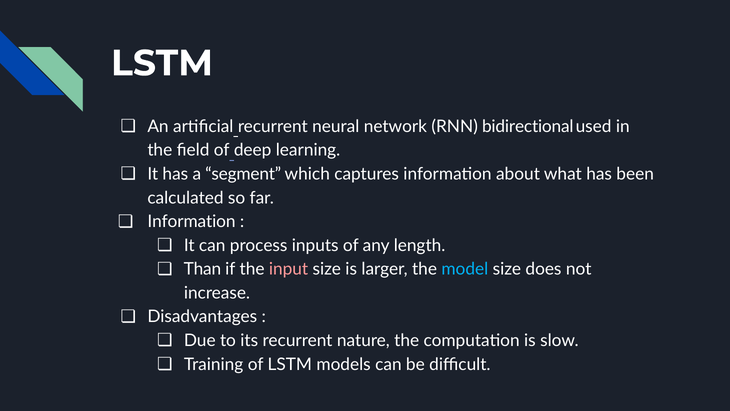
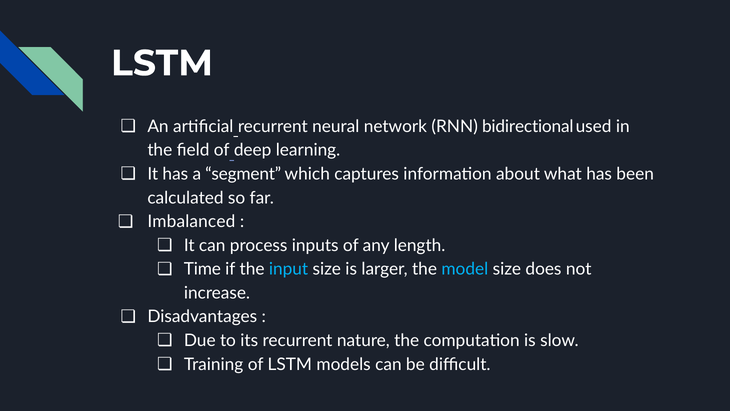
Information at (191, 221): Information -> Imbalanced
Than: Than -> Time
input colour: pink -> light blue
